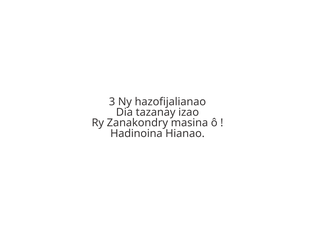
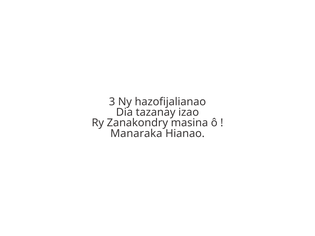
Hadinoina: Hadinoina -> Manaraka
